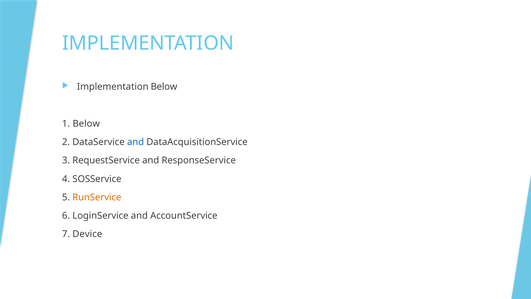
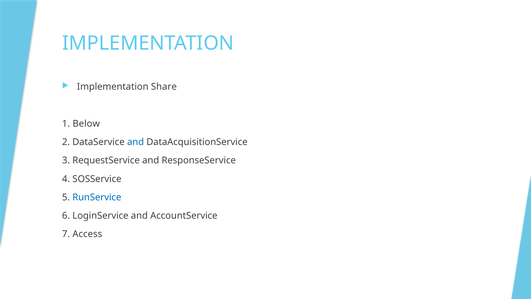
Implementation Below: Below -> Share
RunService colour: orange -> blue
Device: Device -> Access
